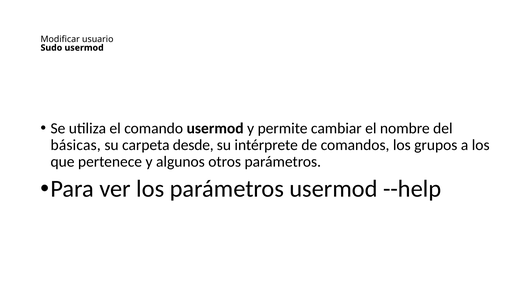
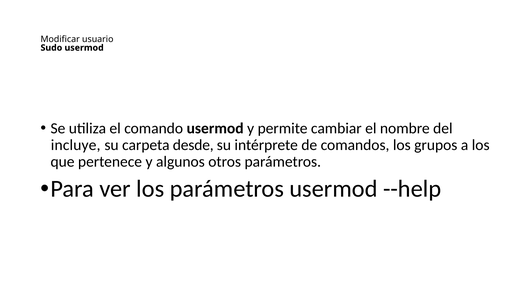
básicas: básicas -> incluye
